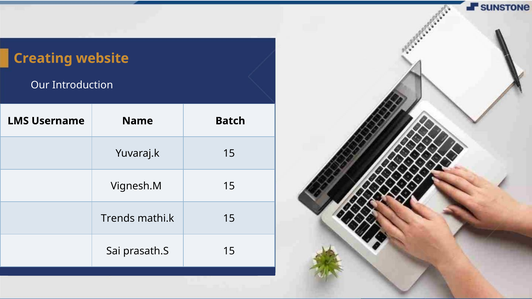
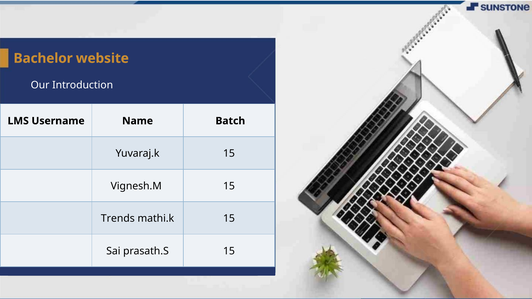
Creating: Creating -> Bachelor
